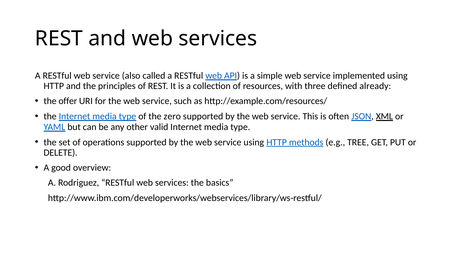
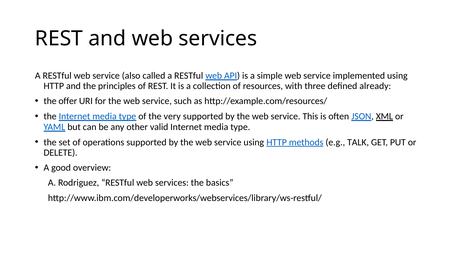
zero: zero -> very
TREE: TREE -> TALK
